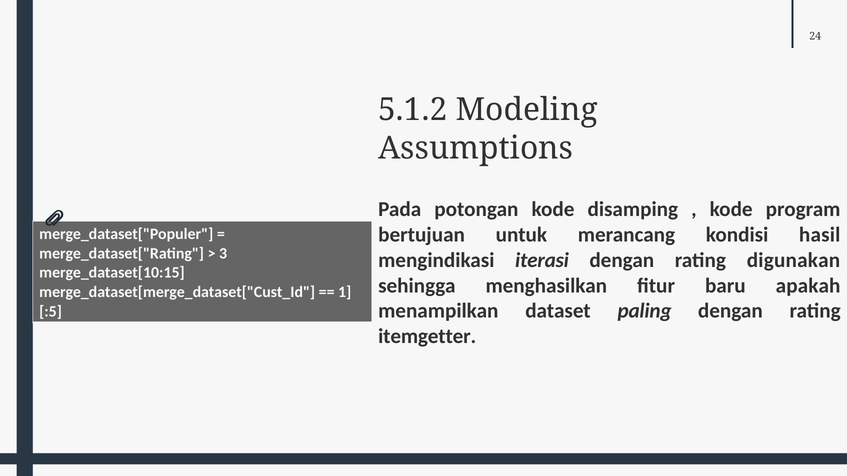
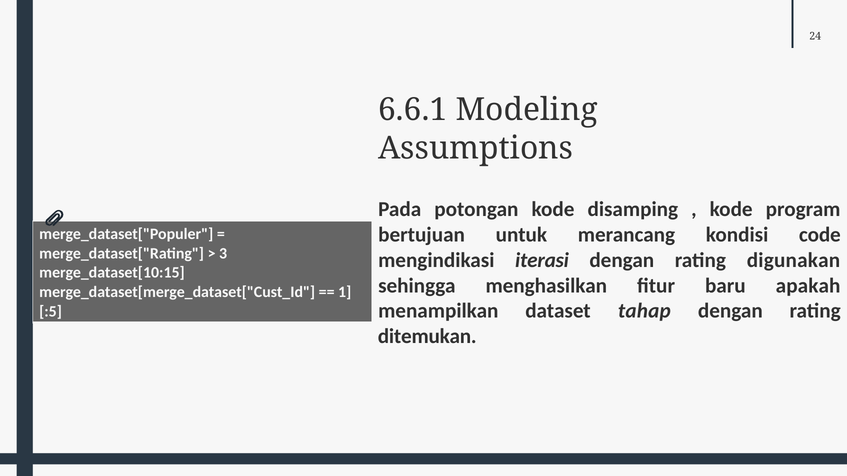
5.1.2: 5.1.2 -> 6.6.1
hasil: hasil -> code
paling: paling -> tahap
itemgetter: itemgetter -> ditemukan
